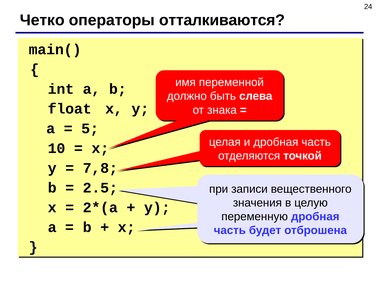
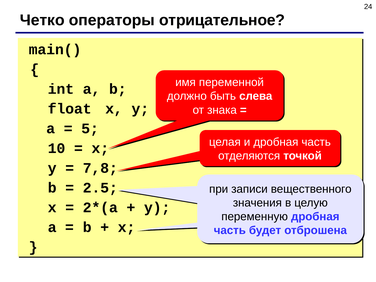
отталкиваются: отталкиваются -> отрицательное
